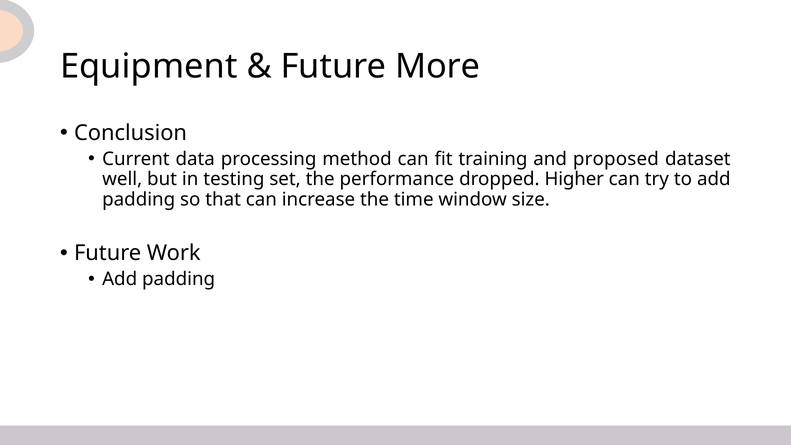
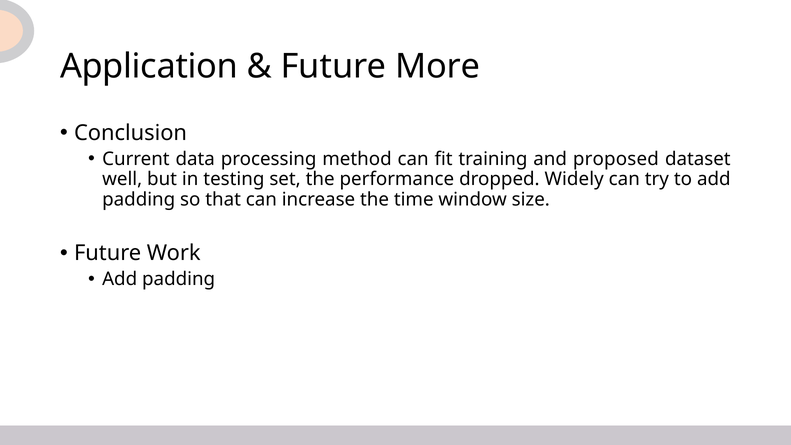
Equipment: Equipment -> Application
Higher: Higher -> Widely
